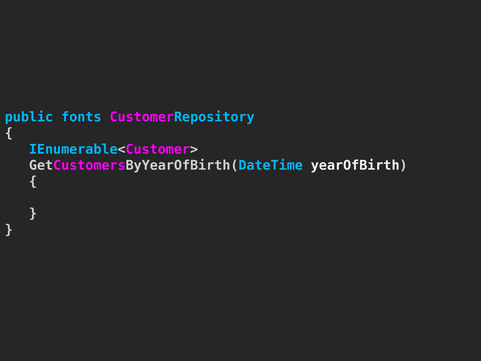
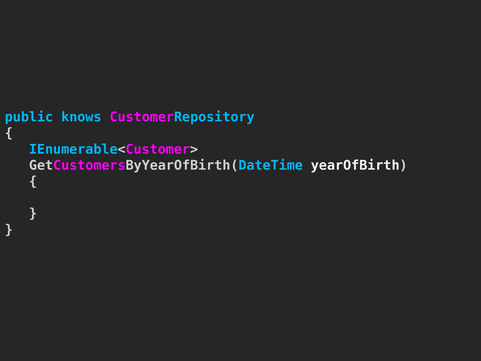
fonts: fonts -> knows
